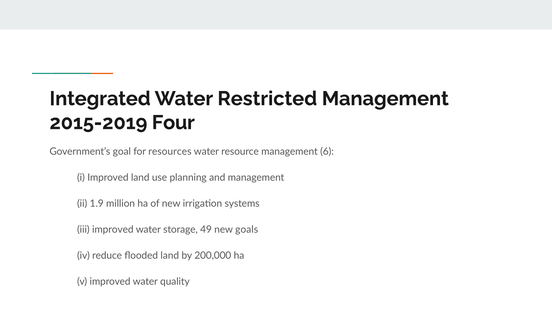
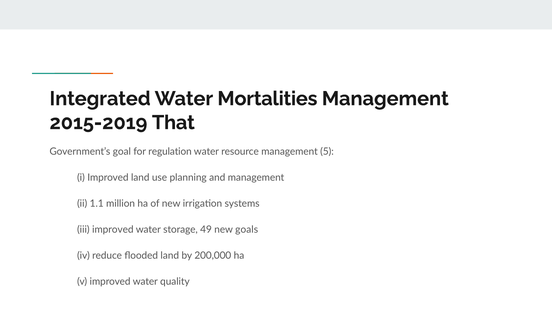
Restricted: Restricted -> Mortalities
Four: Four -> That
resources: resources -> regulation
6: 6 -> 5
1.9: 1.9 -> 1.1
